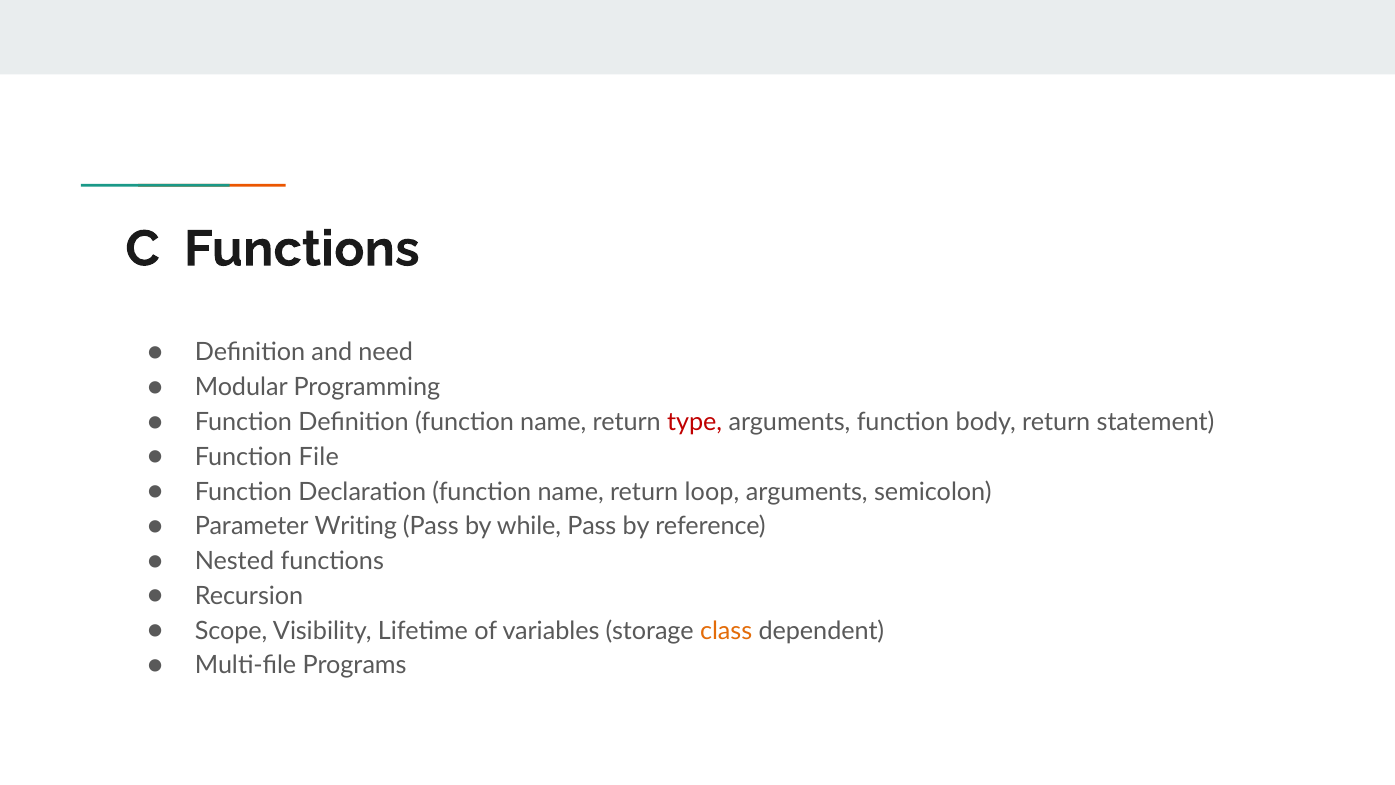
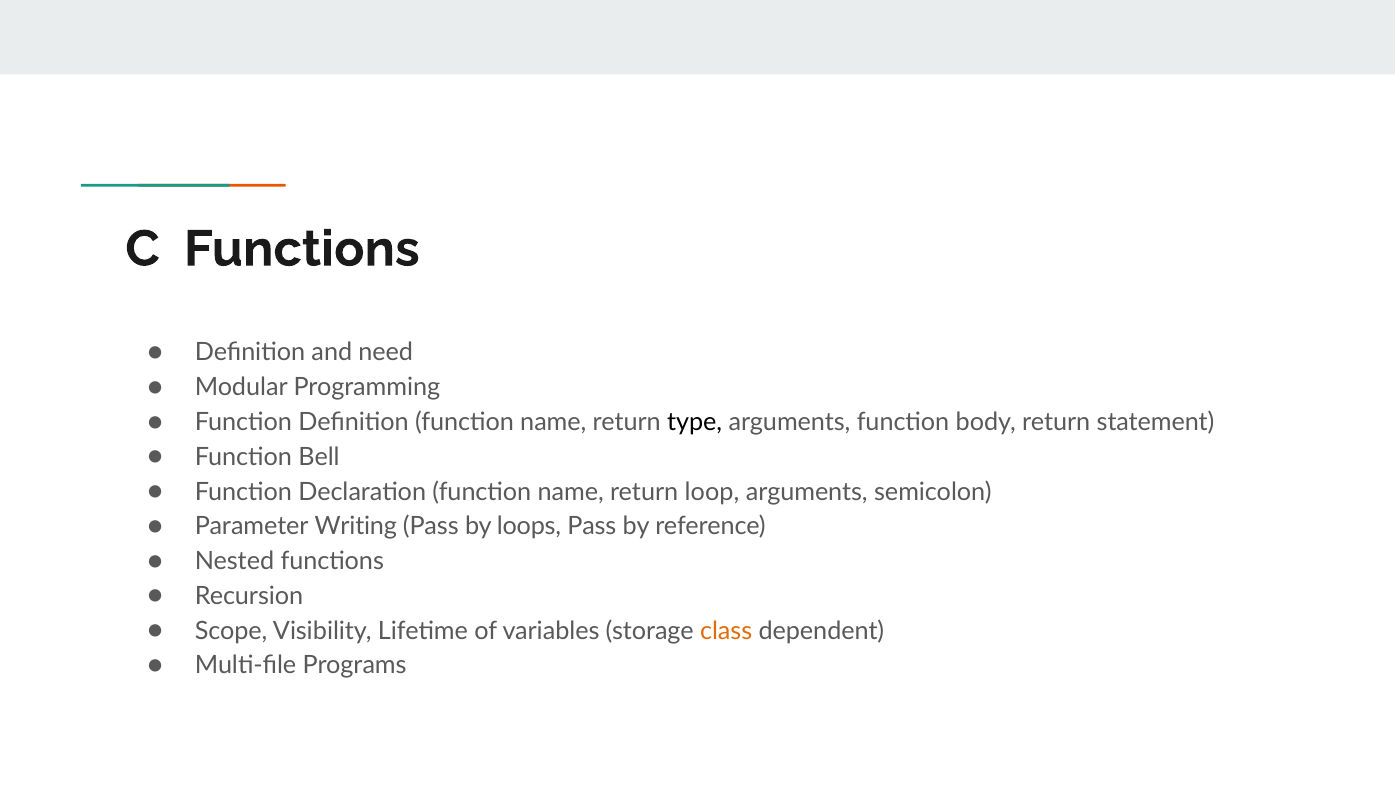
type colour: red -> black
File: File -> Bell
while: while -> loops
